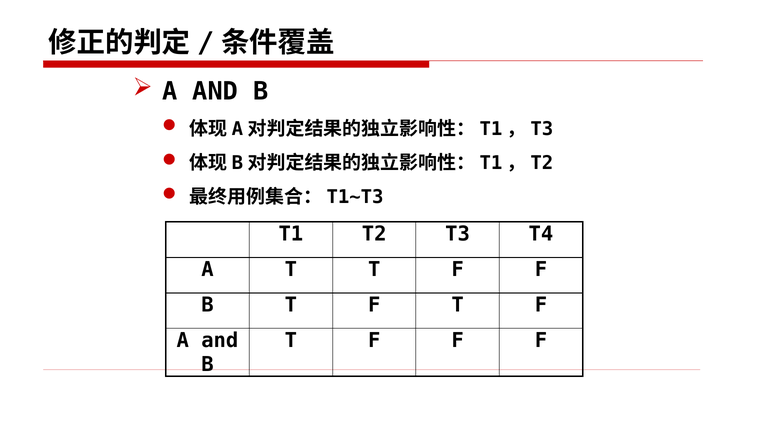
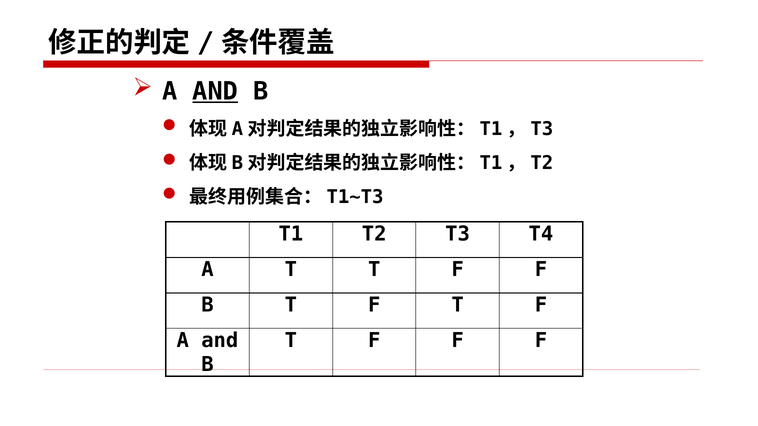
AND at (215, 91) underline: none -> present
